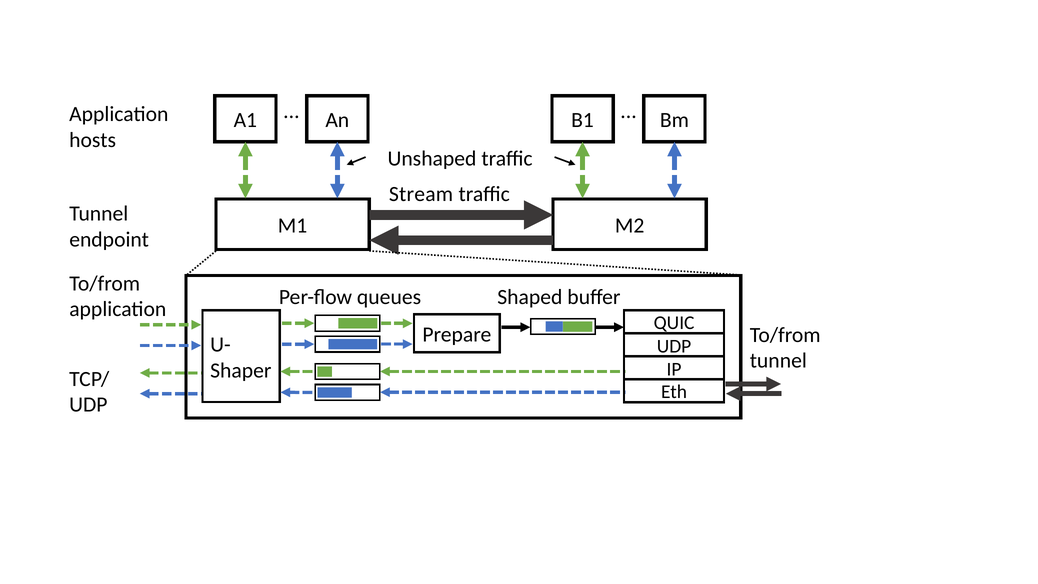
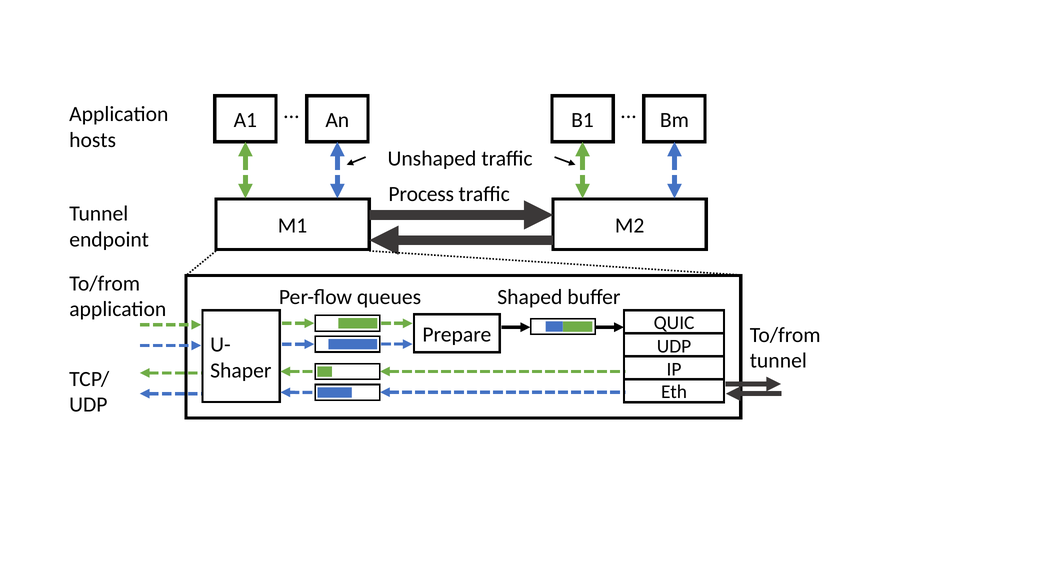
Stream: Stream -> Process
